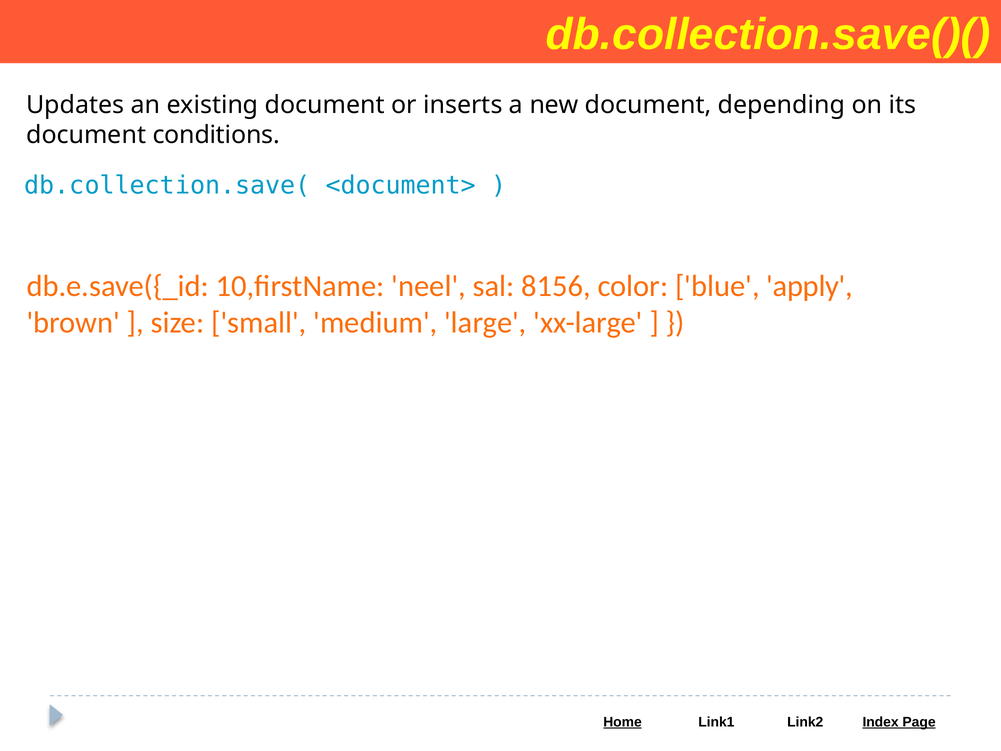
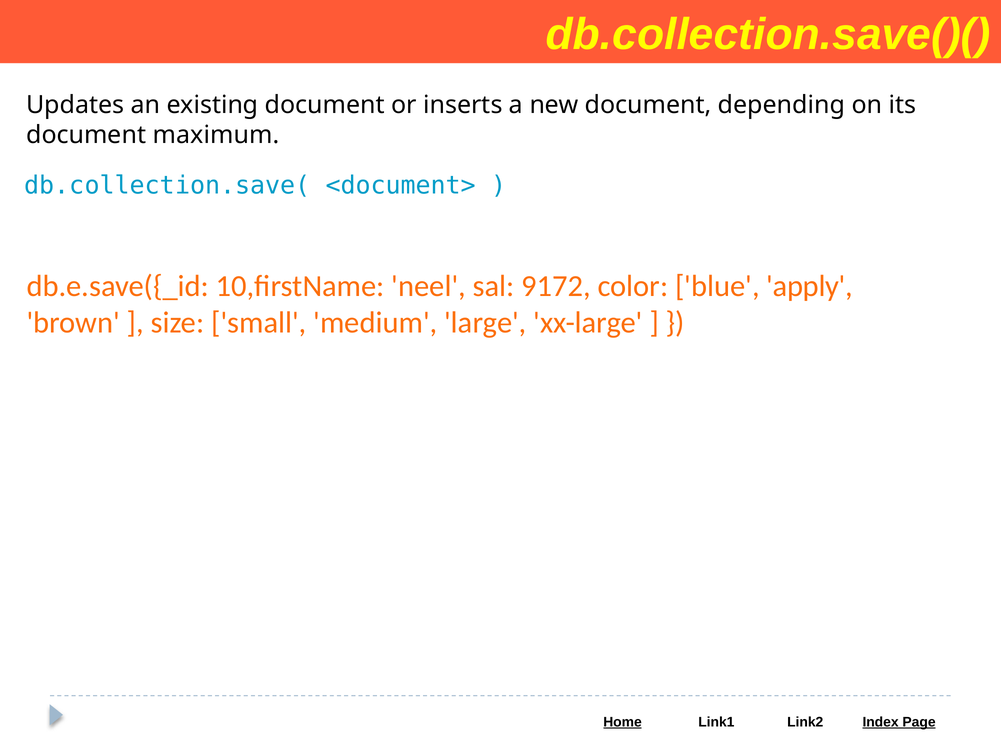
conditions: conditions -> maximum
8156: 8156 -> 9172
